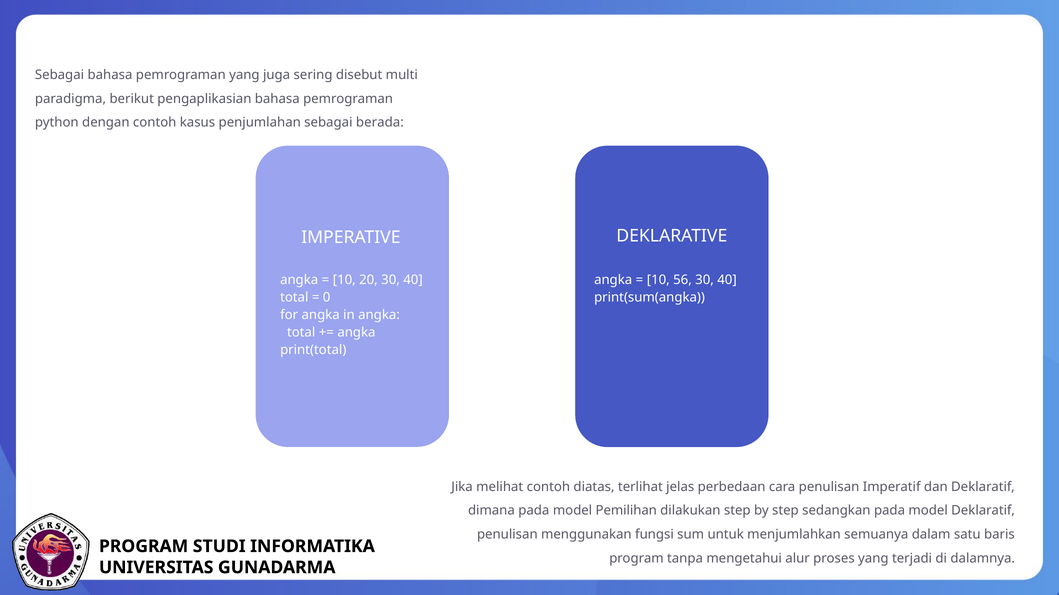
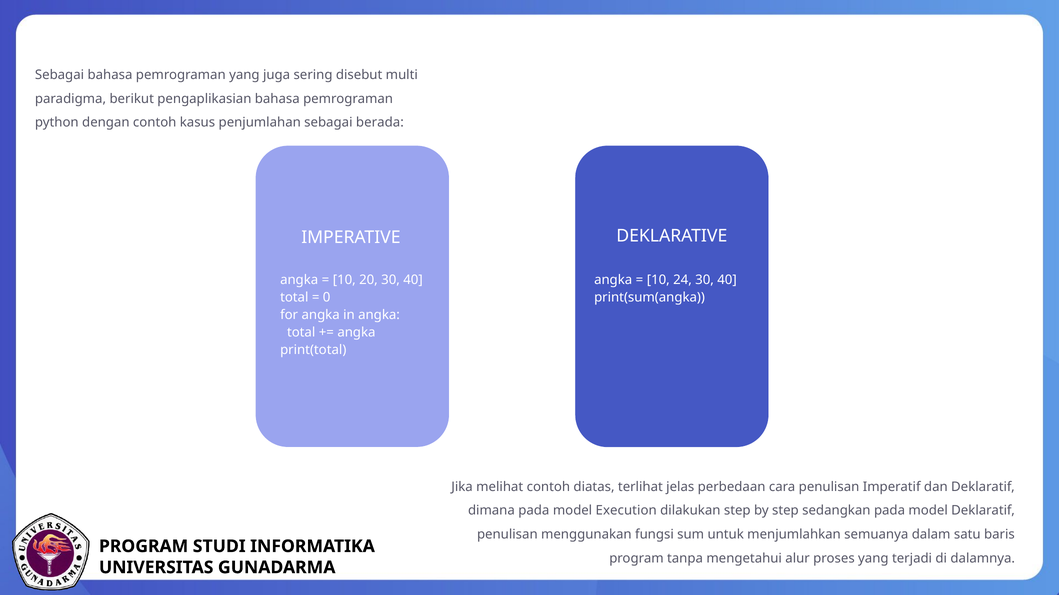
56: 56 -> 24
Pemilihan: Pemilihan -> Execution
